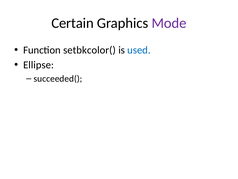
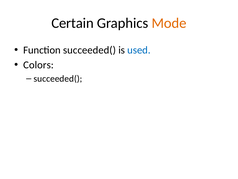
Mode colour: purple -> orange
Function setbkcolor(: setbkcolor( -> succeeded(
Ellipse: Ellipse -> Colors
